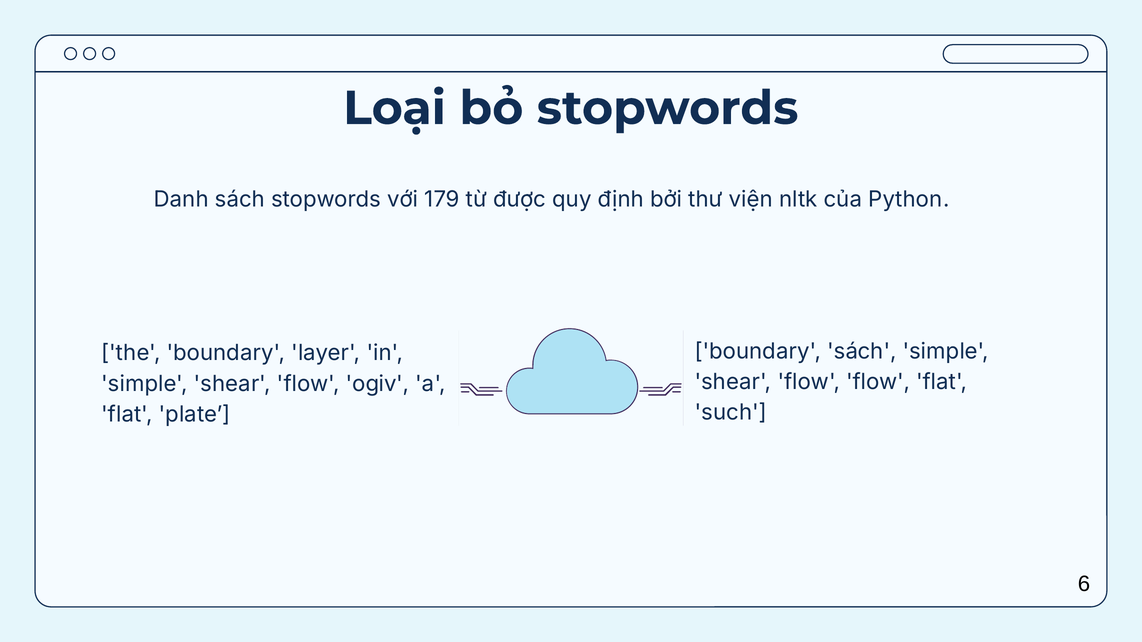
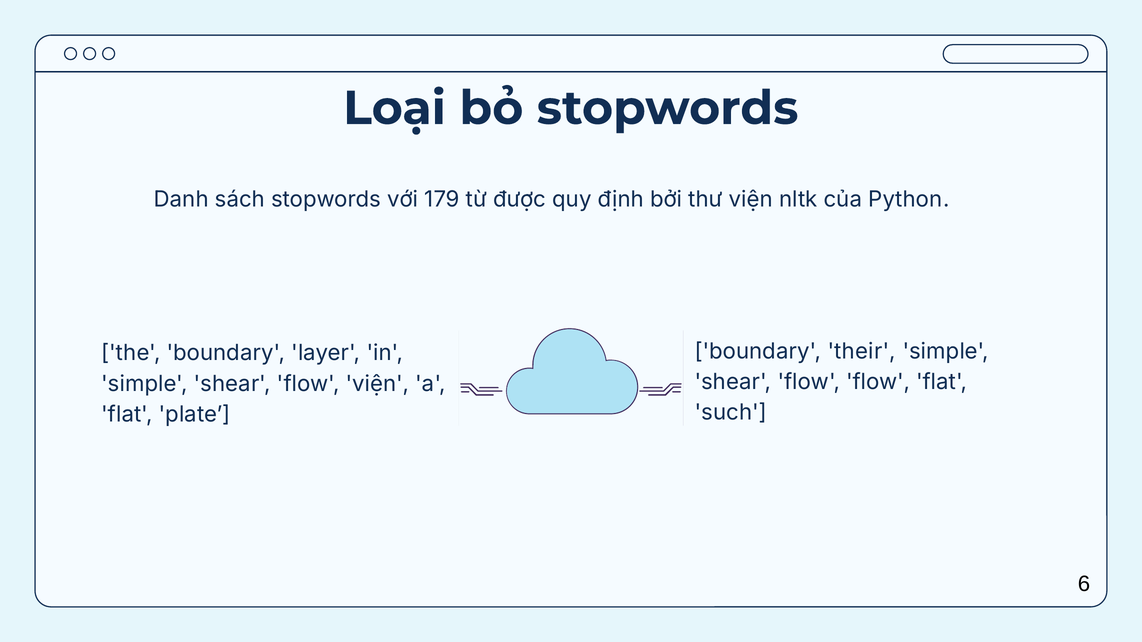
boundary sách: sách -> their
flow ogiv: ogiv -> viện
